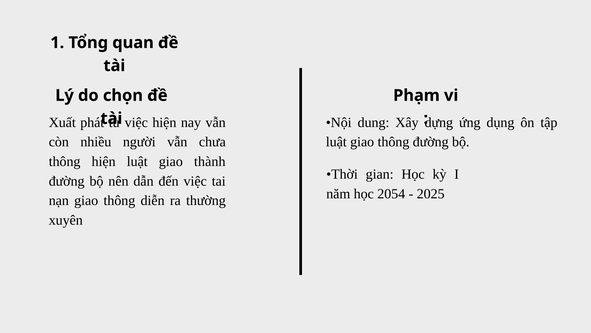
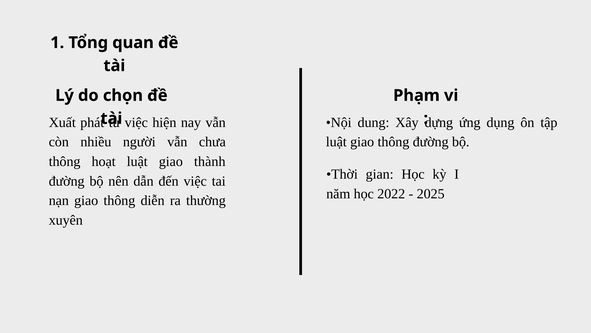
thông hiện: hiện -> hoạt
2054: 2054 -> 2022
